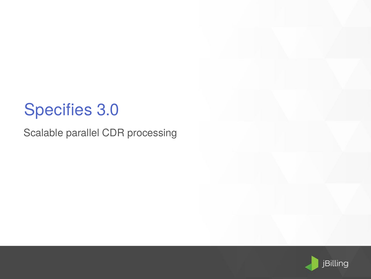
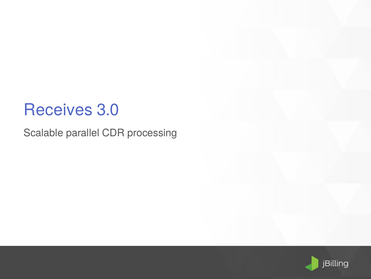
Specifies: Specifies -> Receives
